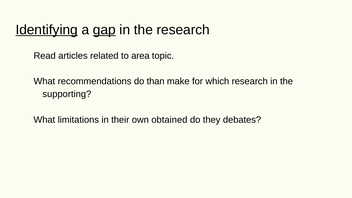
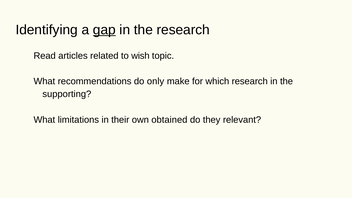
Identifying underline: present -> none
area: area -> wish
than: than -> only
debates: debates -> relevant
